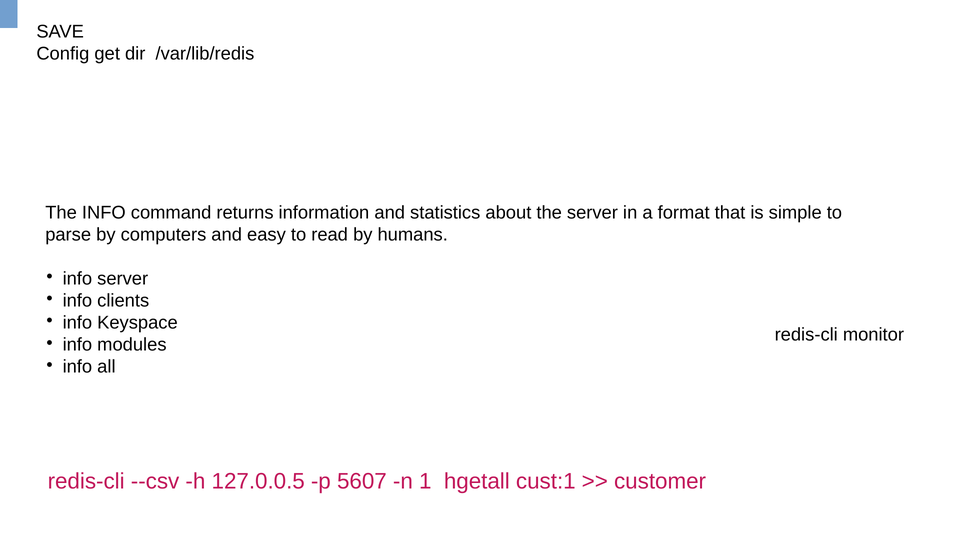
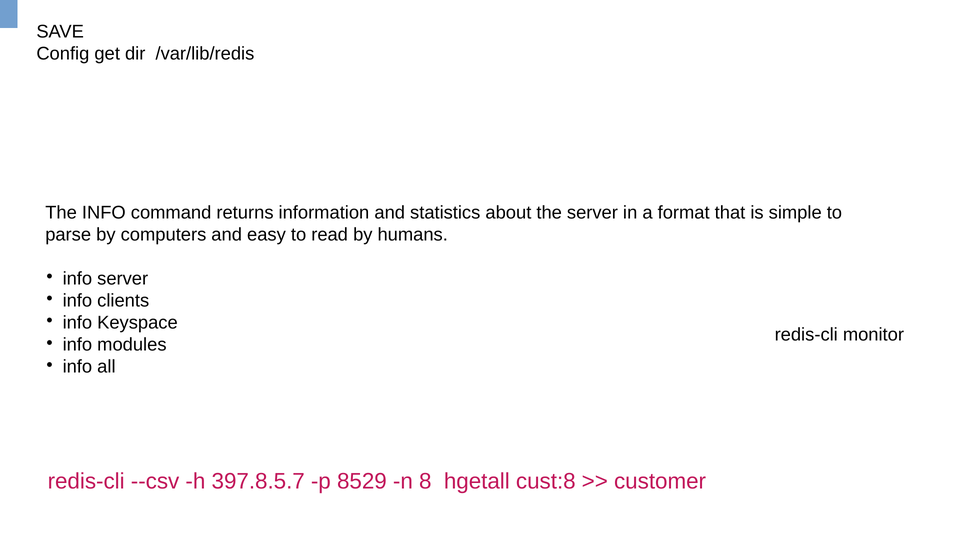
127.0.0.5: 127.0.0.5 -> 397.8.5.7
5607: 5607 -> 8529
1: 1 -> 8
cust:1: cust:1 -> cust:8
